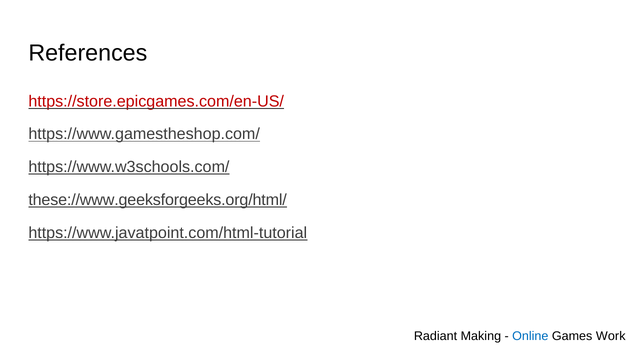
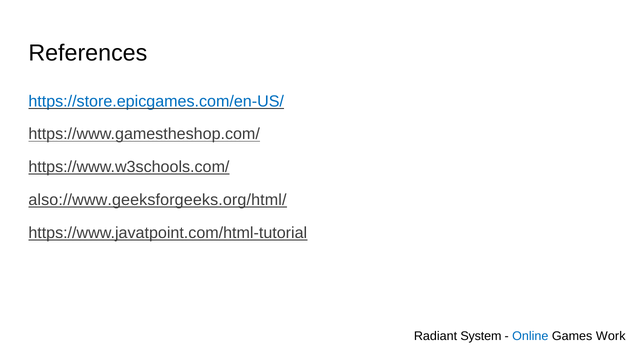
https://store.epicgames.com/en-US/ colour: red -> blue
these://www.geeksforgeeks.org/html/: these://www.geeksforgeeks.org/html/ -> also://www.geeksforgeeks.org/html/
Making: Making -> System
